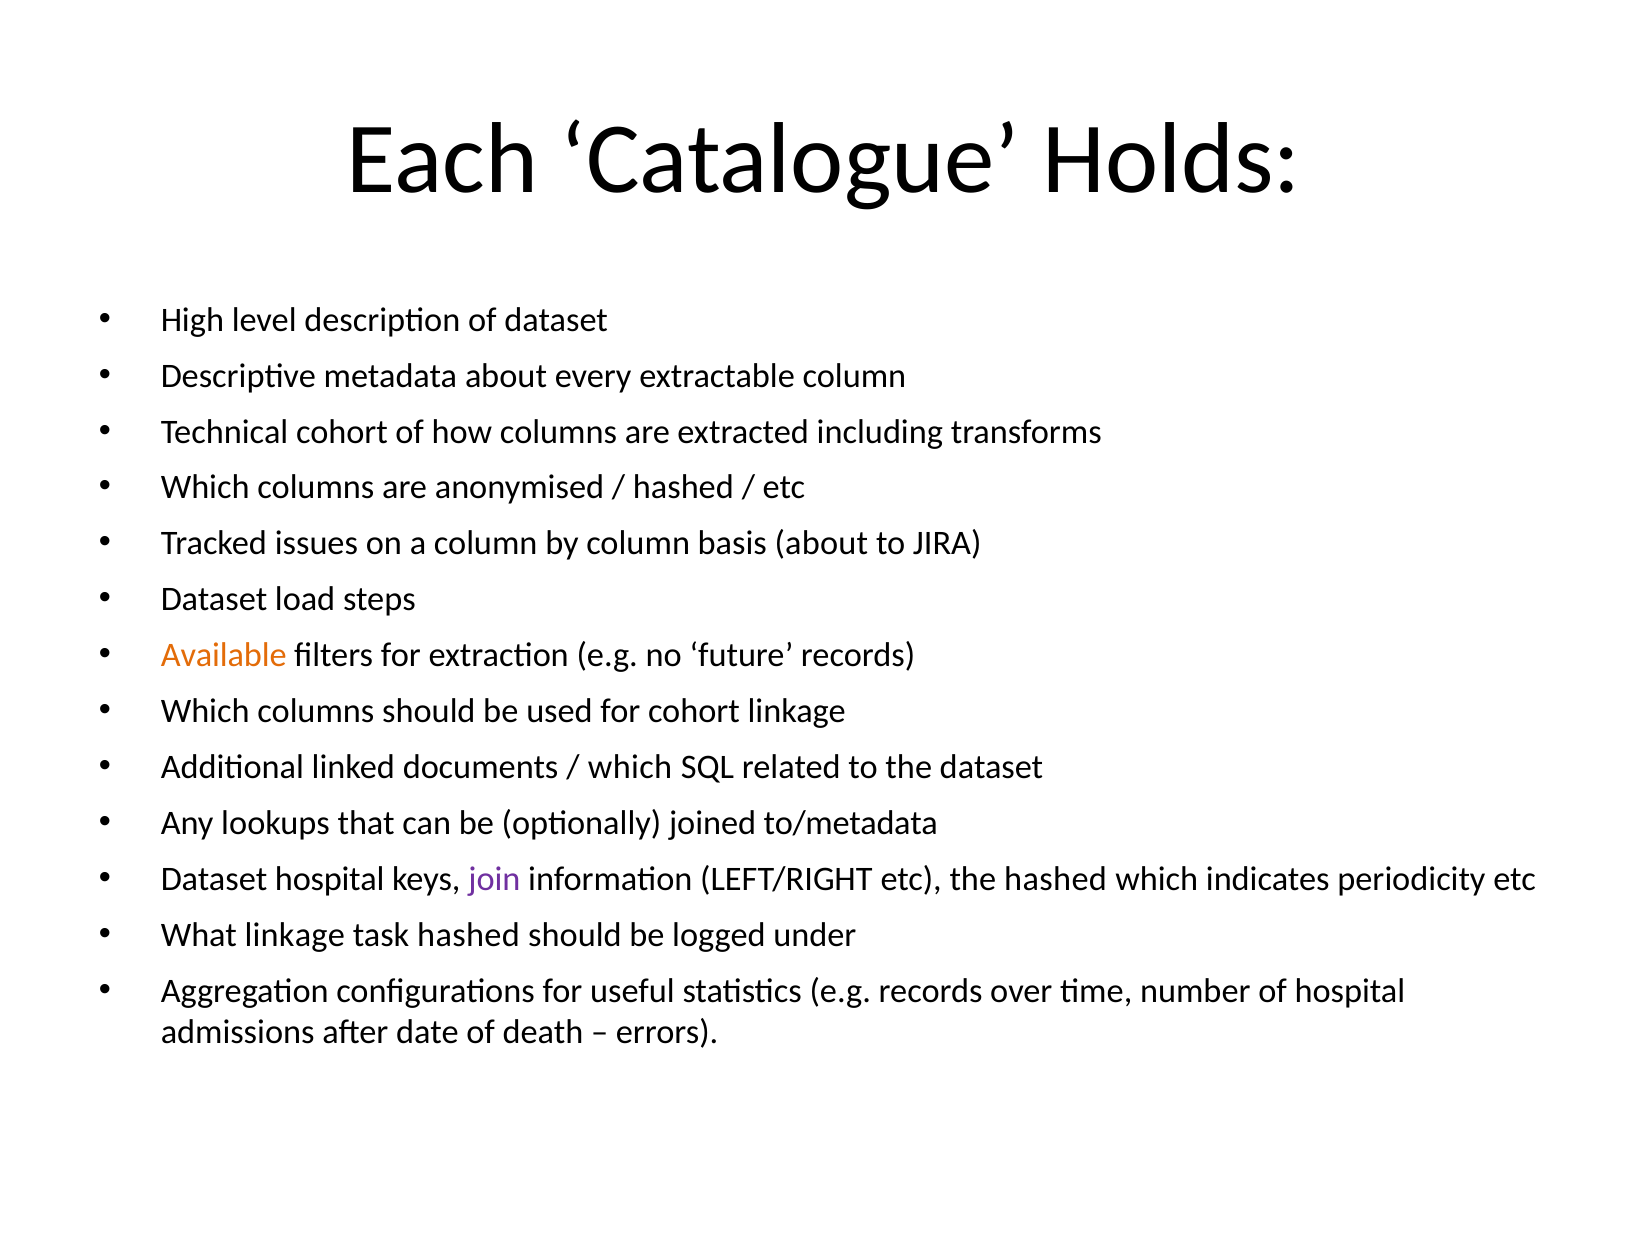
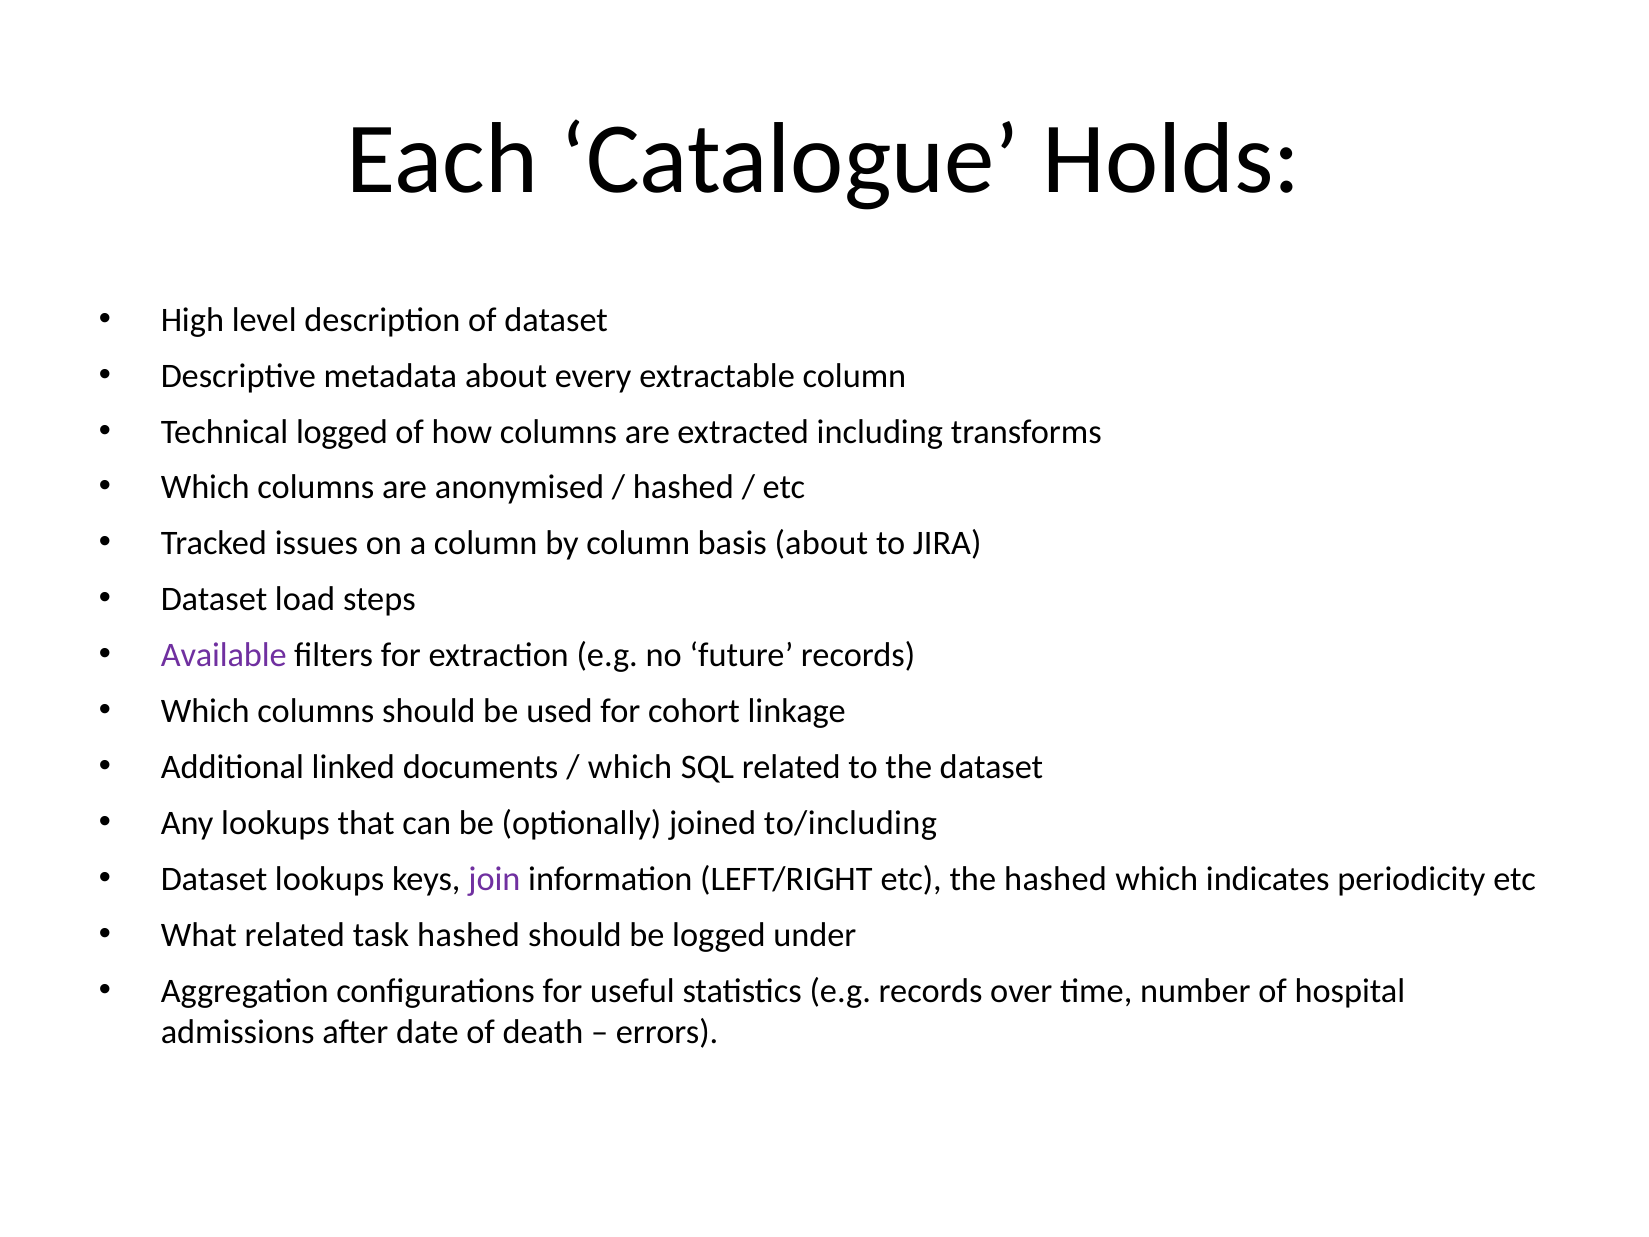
Technical cohort: cohort -> logged
Available colour: orange -> purple
to/metadata: to/metadata -> to/including
Dataset hospital: hospital -> lookups
What linkage: linkage -> related
